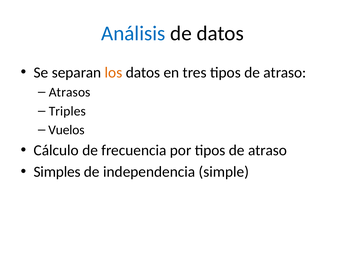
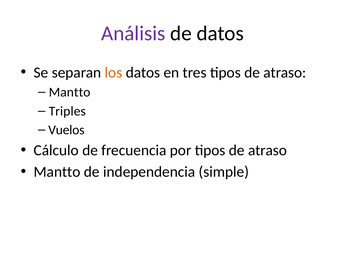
Análisis colour: blue -> purple
Atrasos at (70, 92): Atrasos -> Mantto
Simples at (57, 172): Simples -> Mantto
